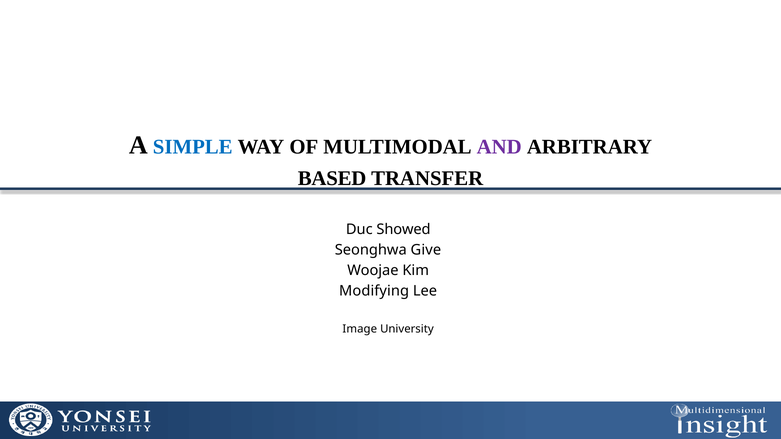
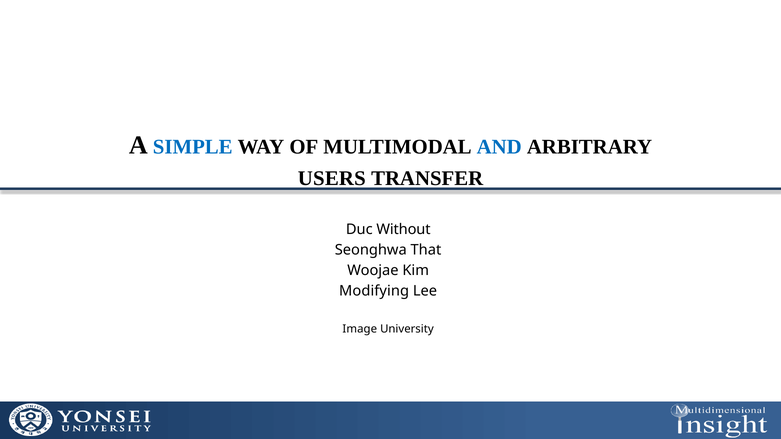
AND colour: purple -> blue
BASED: BASED -> USERS
Showed: Showed -> Without
Give: Give -> That
